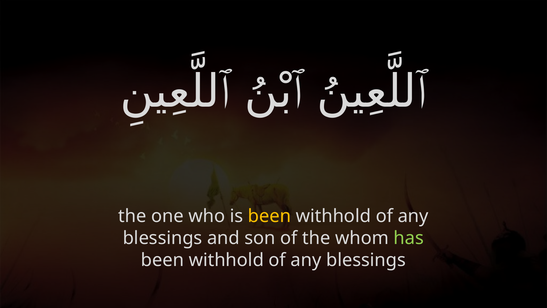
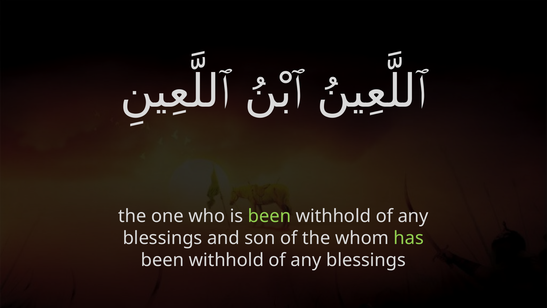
been at (270, 216) colour: yellow -> light green
